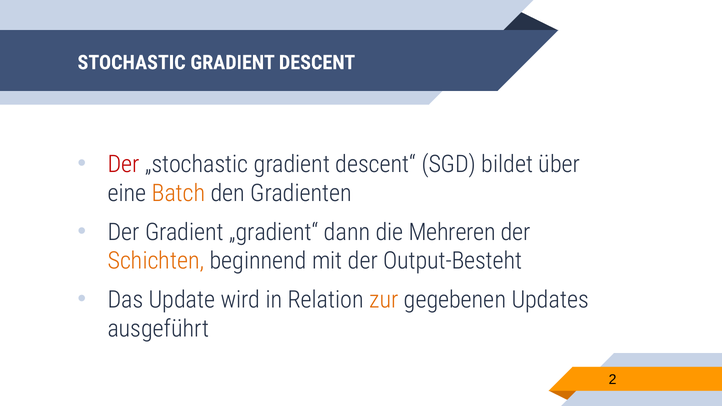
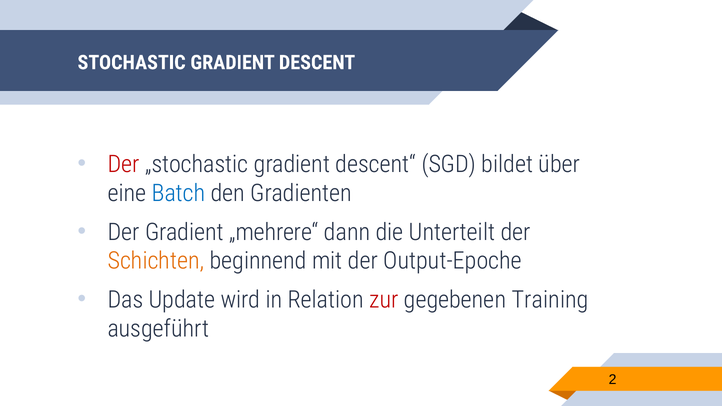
Batch colour: orange -> blue
„gradient“: „gradient“ -> „mehrere“
Mehreren: Mehreren -> Unterteilt
Output-Besteht: Output-Besteht -> Output-Epoche
zur colour: orange -> red
Updates: Updates -> Training
